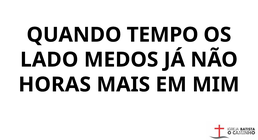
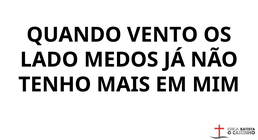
TEMPO: TEMPO -> VENTO
HORAS: HORAS -> TENHO
